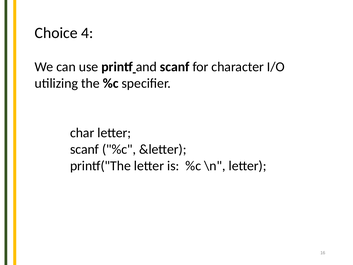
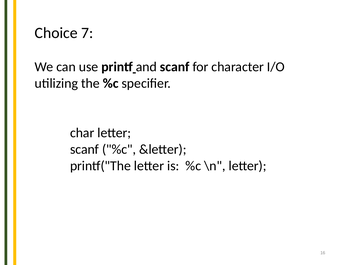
4: 4 -> 7
